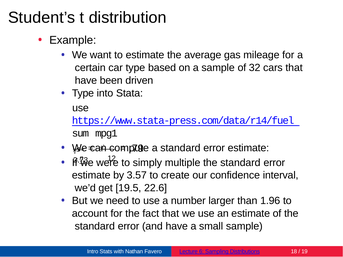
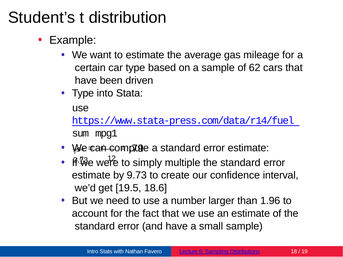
32: 32 -> 62
3.57: 3.57 -> 9.73
22.6: 22.6 -> 18.6
